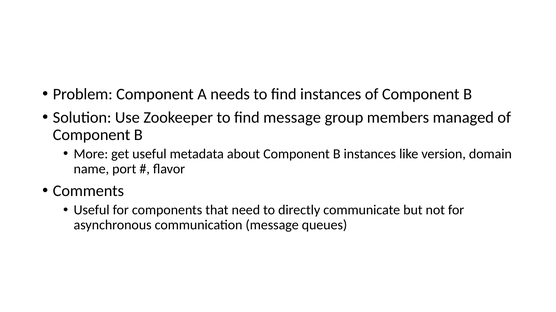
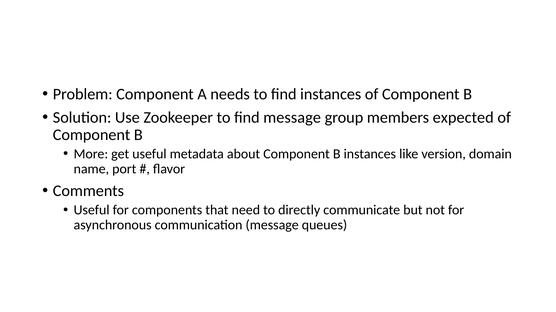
managed: managed -> expected
